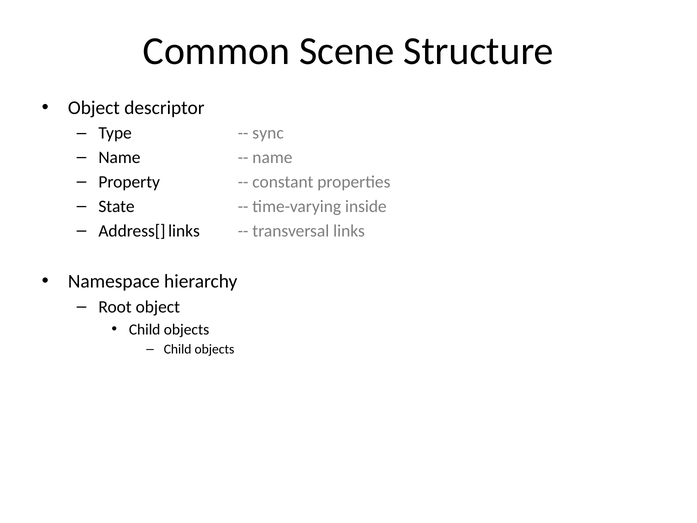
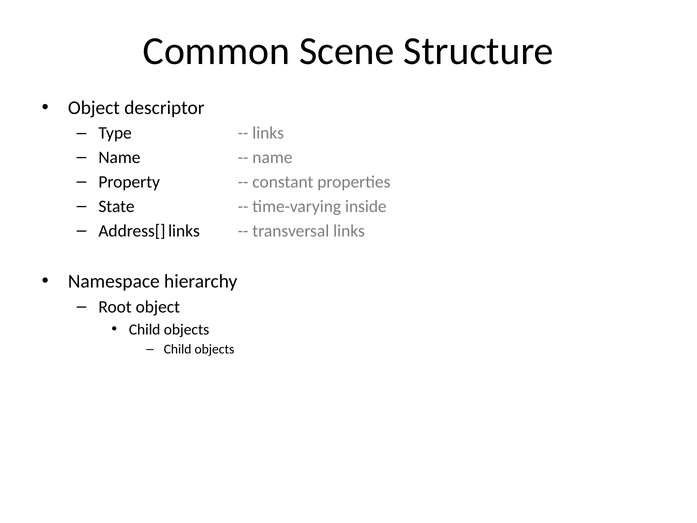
sync at (268, 133): sync -> links
